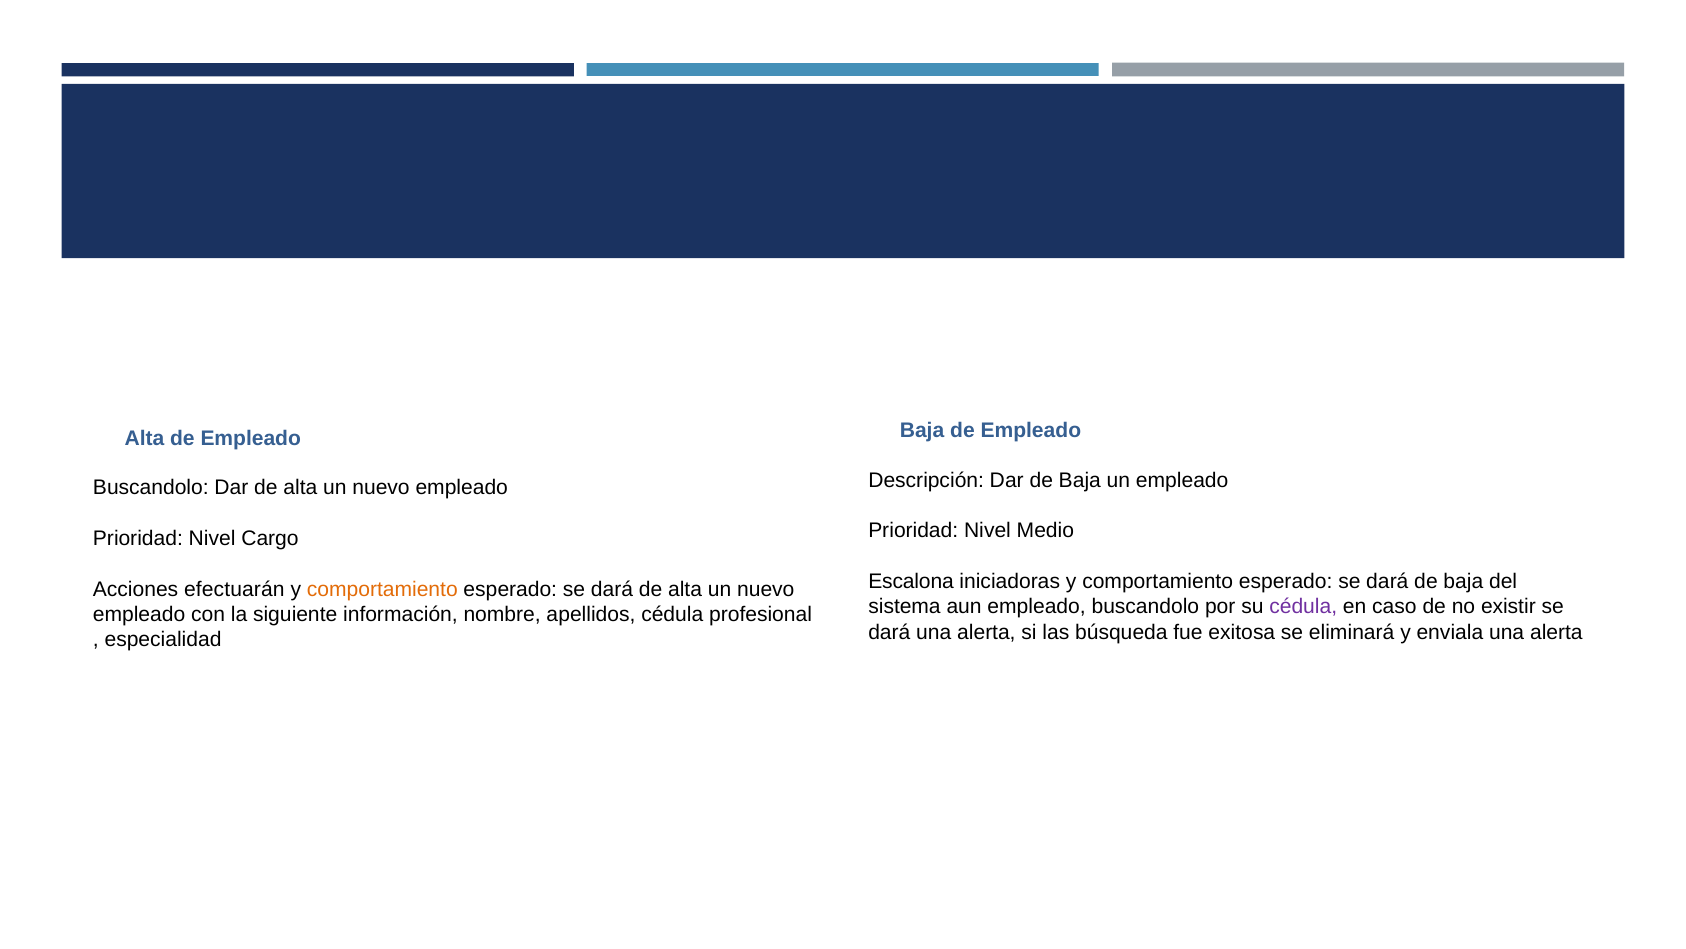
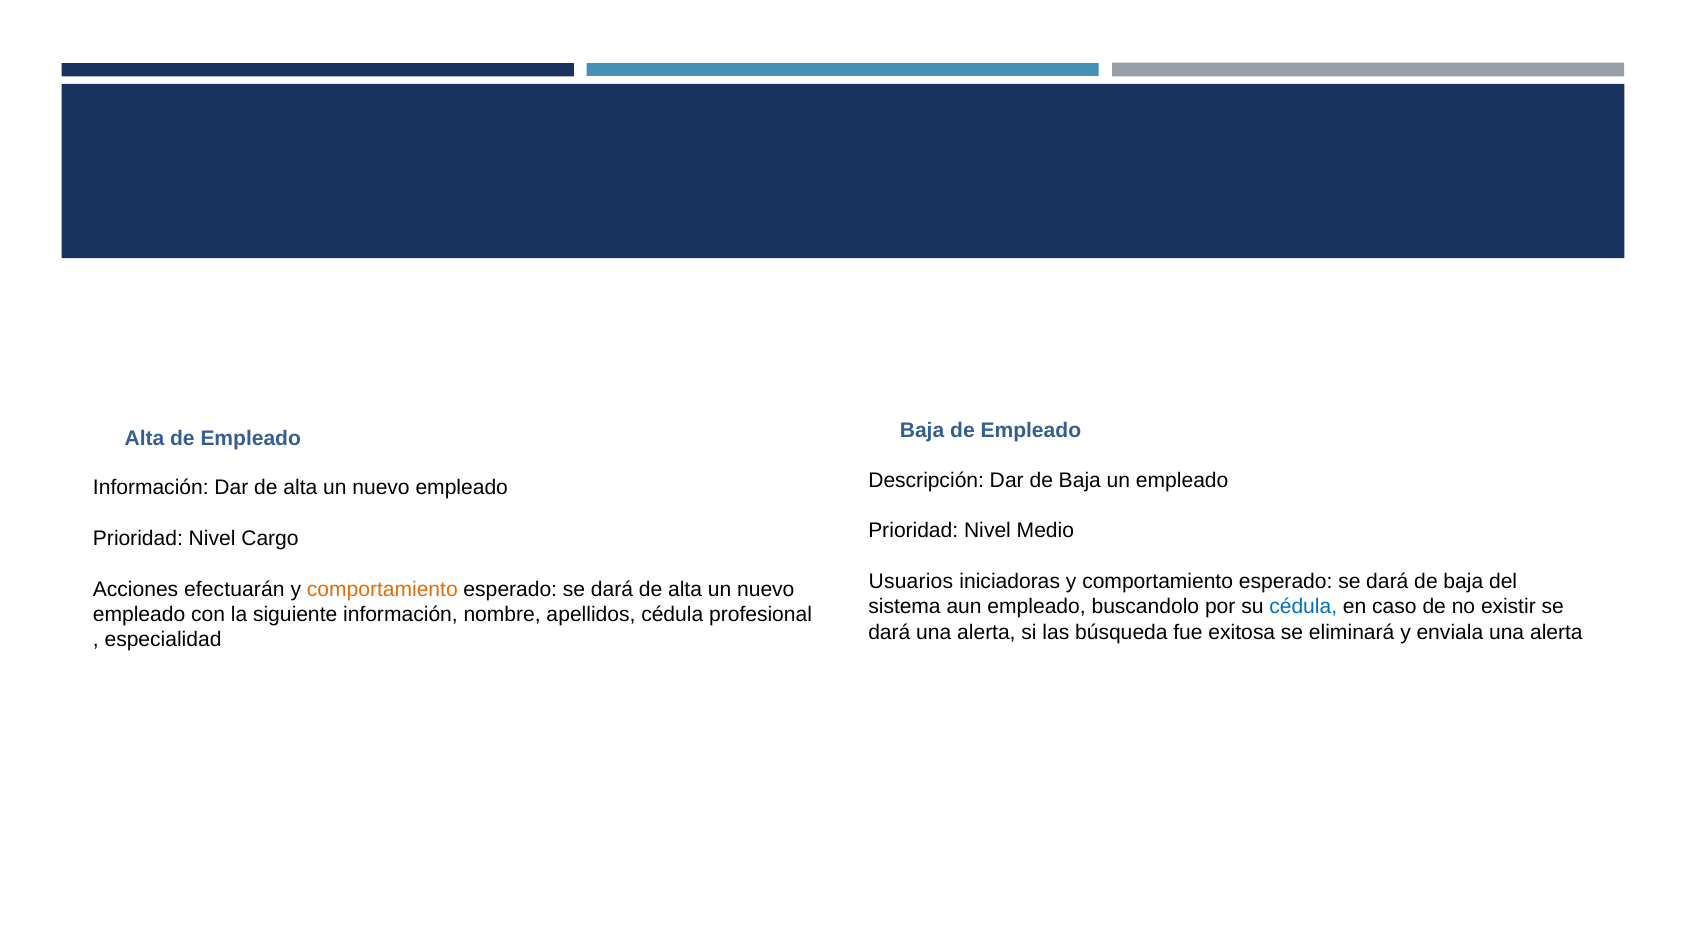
Buscandolo at (151, 488): Buscandolo -> Información
Escalona: Escalona -> Usuarios
cédula at (1303, 607) colour: purple -> blue
